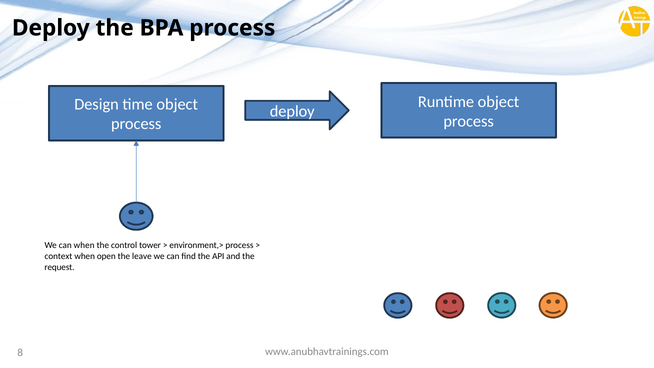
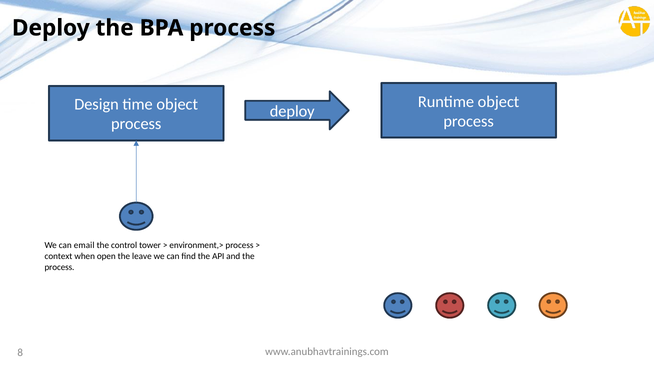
can when: when -> email
request at (59, 267): request -> process
